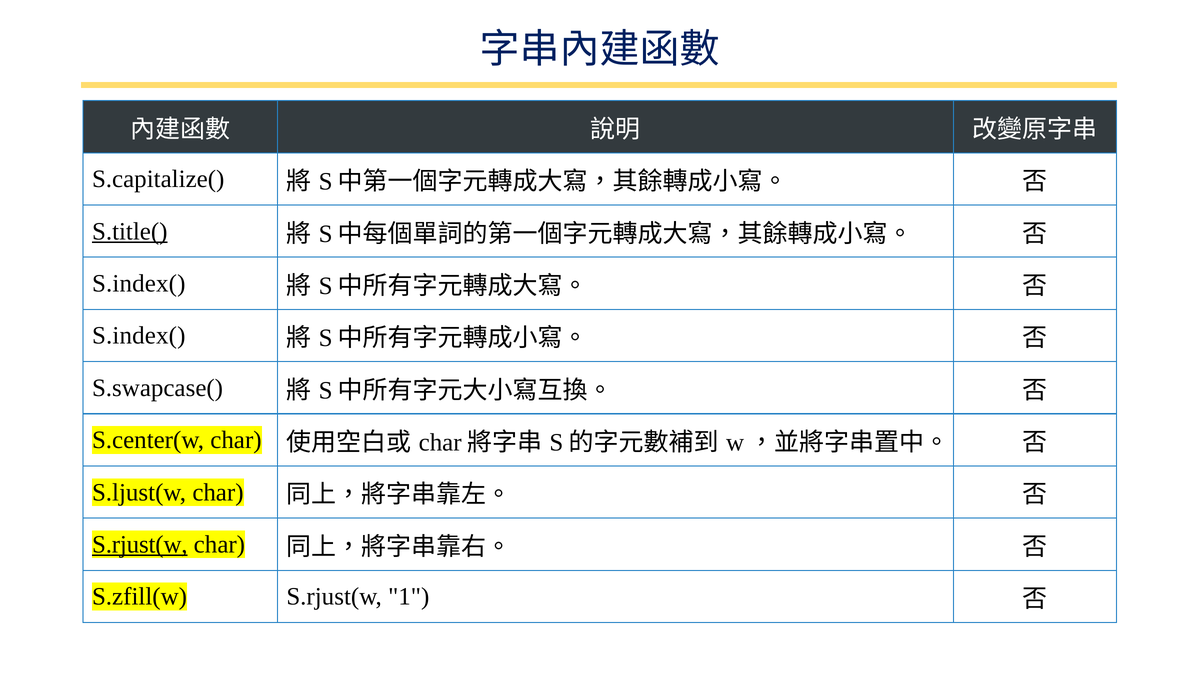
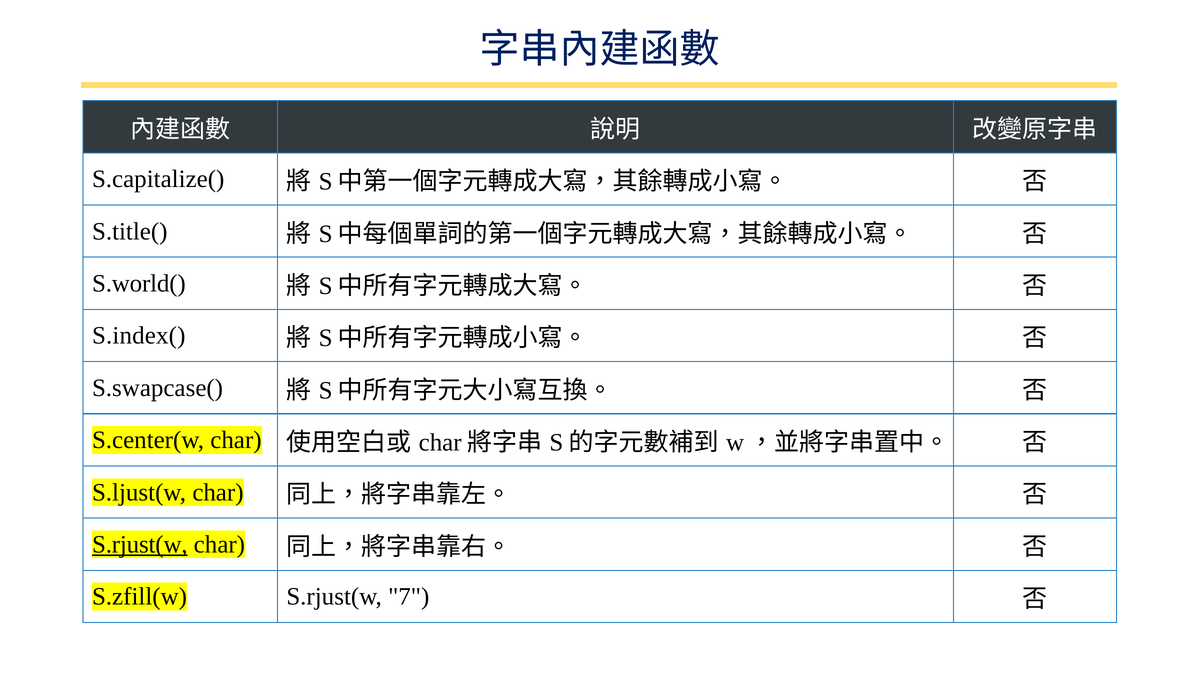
S.title( underline: present -> none
S.index( at (139, 283): S.index( -> S.world(
1: 1 -> 7
